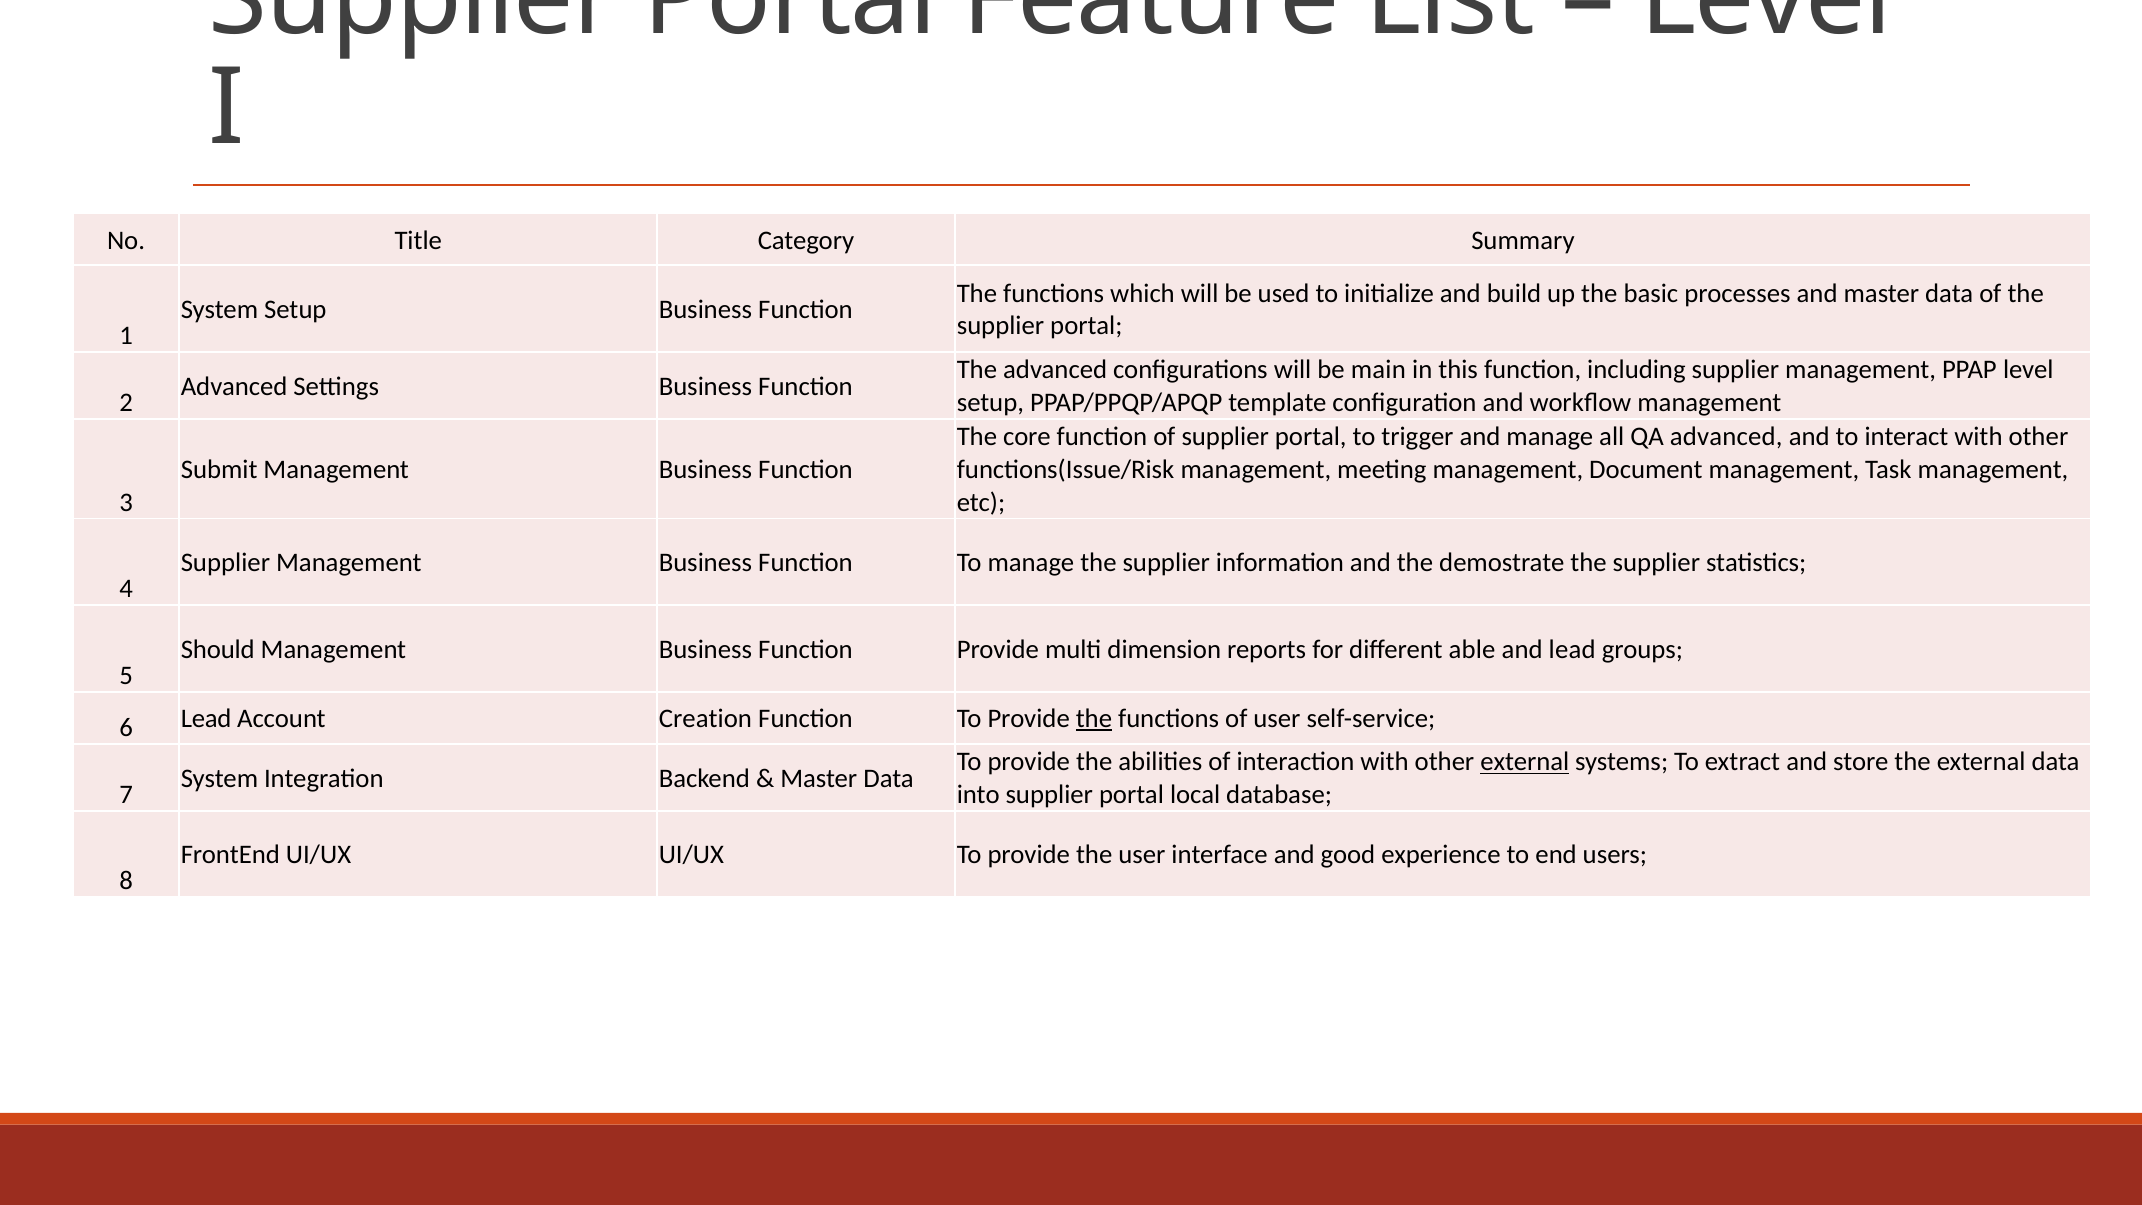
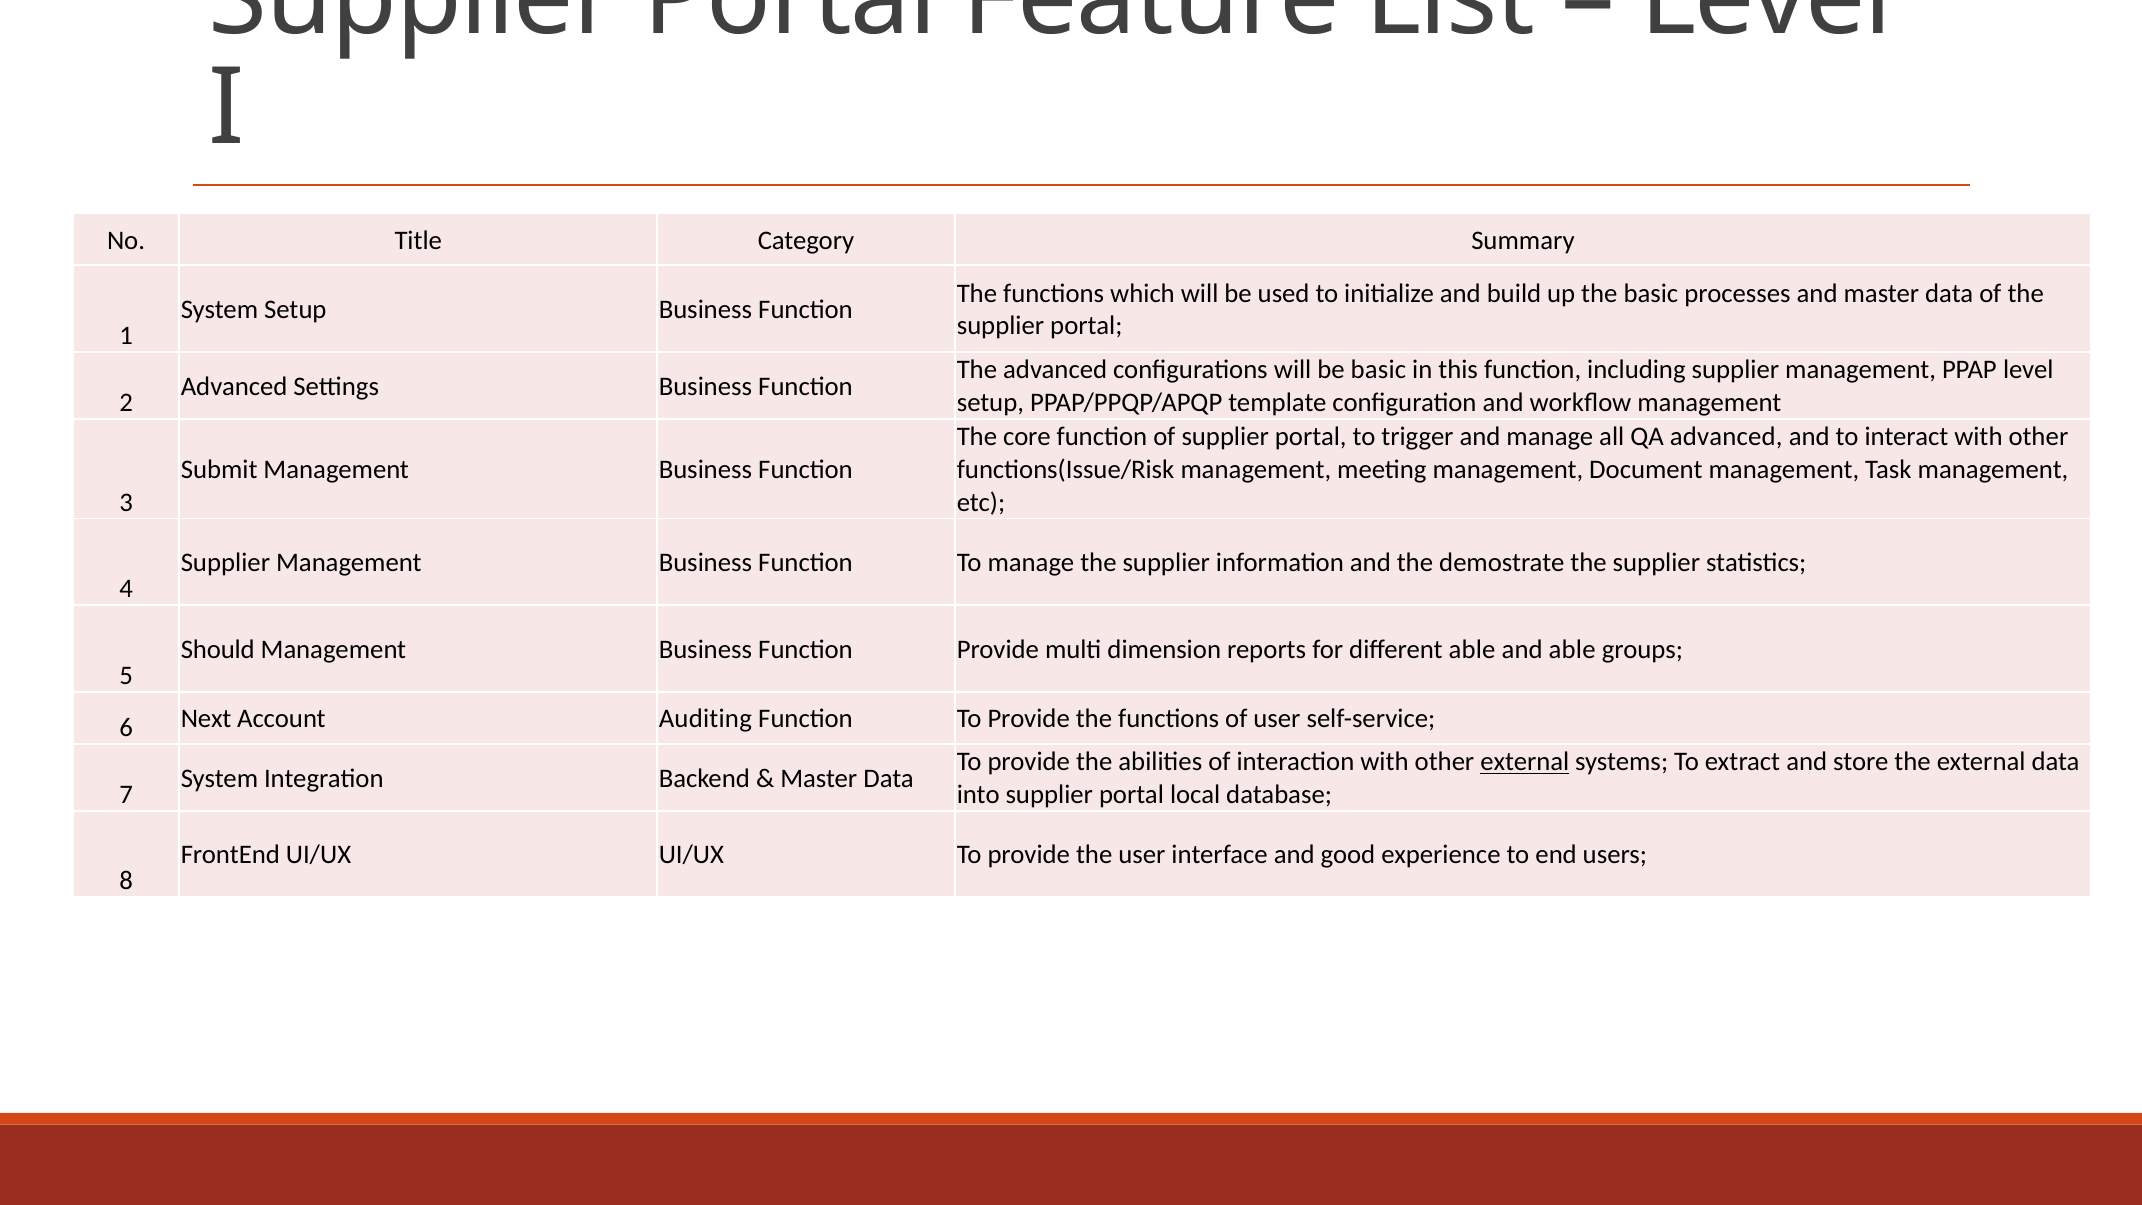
be main: main -> basic
and lead: lead -> able
6 Lead: Lead -> Next
Creation: Creation -> Auditing
the at (1094, 719) underline: present -> none
